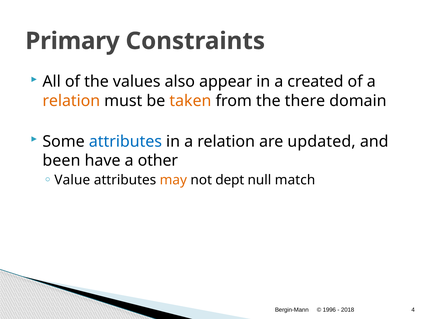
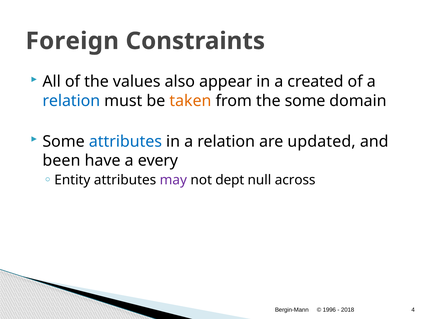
Primary: Primary -> Foreign
relation at (71, 101) colour: orange -> blue
the there: there -> some
other: other -> every
Value: Value -> Entity
may colour: orange -> purple
match: match -> across
